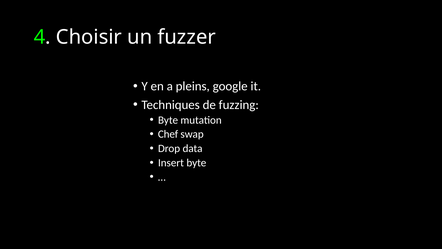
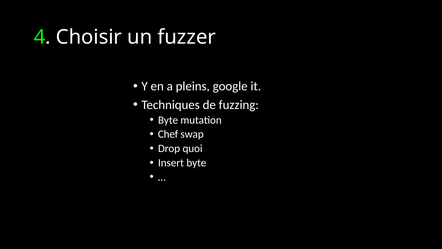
data: data -> quoi
